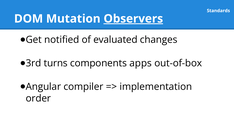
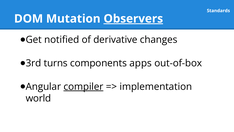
evaluated: evaluated -> derivative
compiler underline: none -> present
order: order -> world
